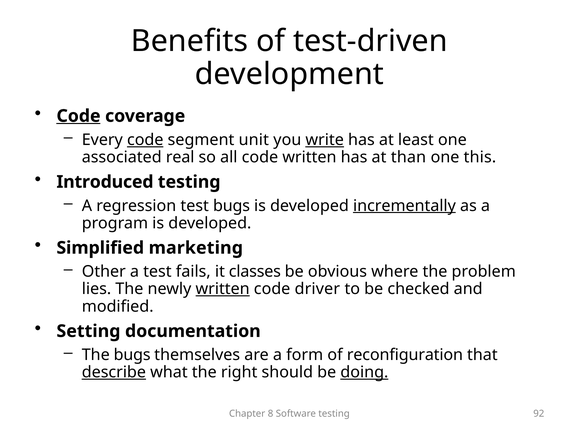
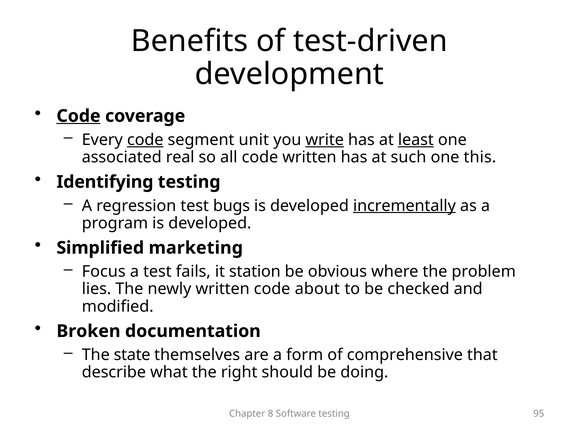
least underline: none -> present
than: than -> such
Introduced: Introduced -> Identifying
Other: Other -> Focus
classes: classes -> station
written at (223, 289) underline: present -> none
driver: driver -> about
Setting: Setting -> Broken
The bugs: bugs -> state
reconfiguration: reconfiguration -> comprehensive
describe underline: present -> none
doing underline: present -> none
92: 92 -> 95
